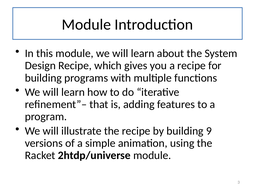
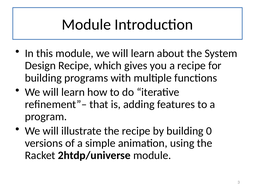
9: 9 -> 0
